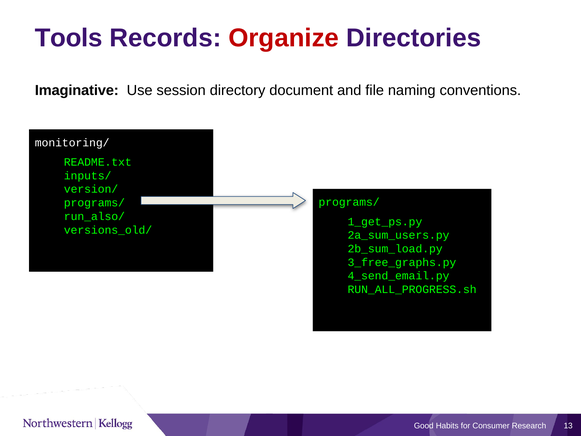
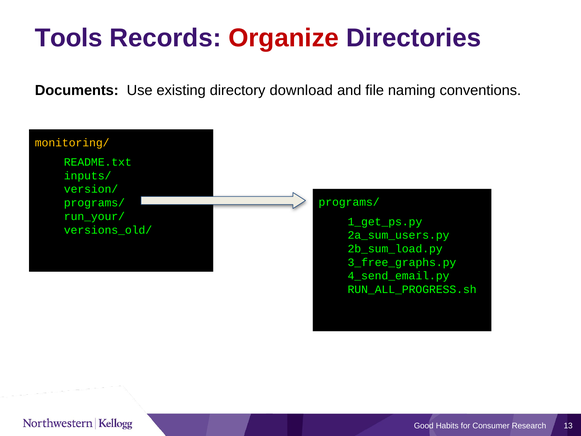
Imaginative: Imaginative -> Documents
session: session -> existing
document: document -> download
monitoring/ colour: white -> yellow
run_also/: run_also/ -> run_your/
